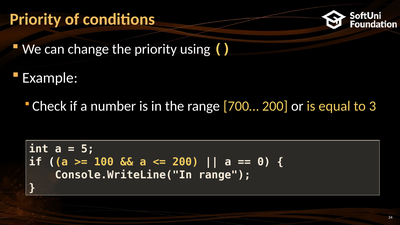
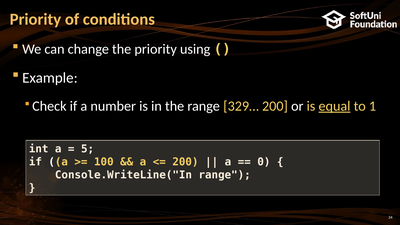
700…: 700… -> 329…
equal underline: none -> present
3: 3 -> 1
